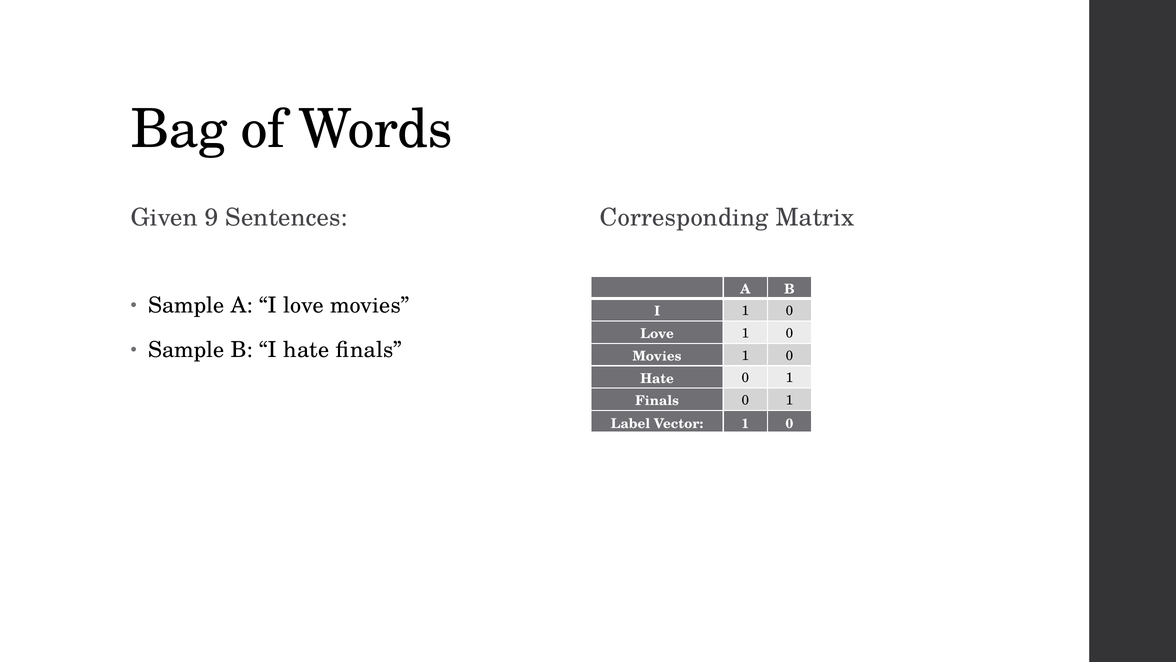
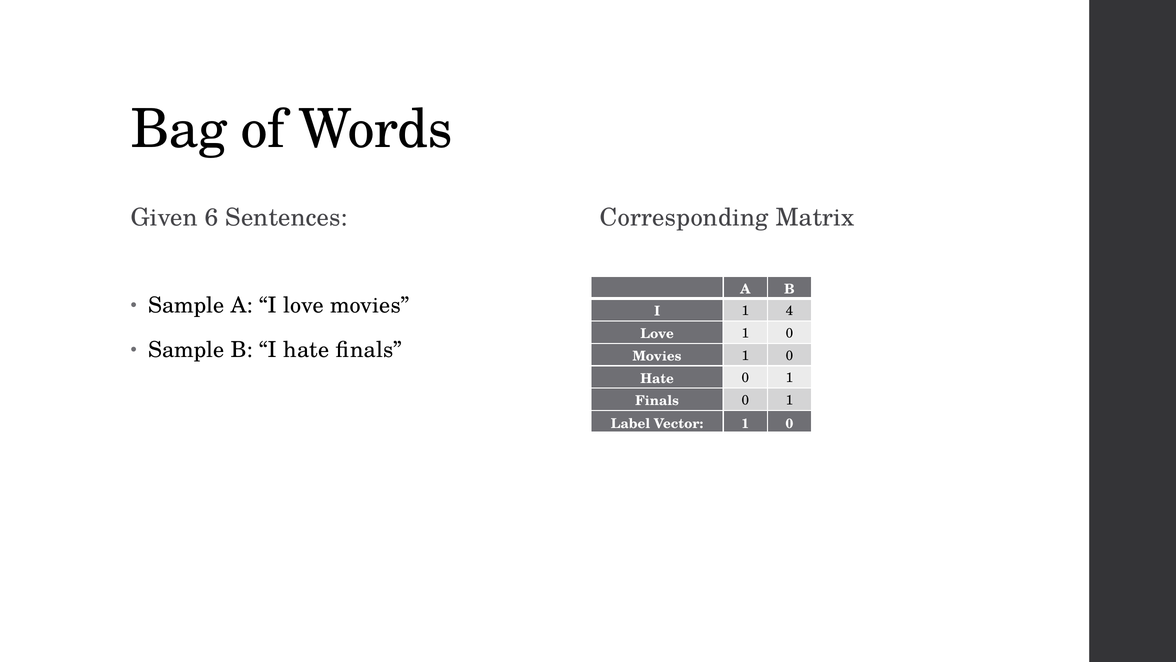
9: 9 -> 6
I 1 0: 0 -> 4
